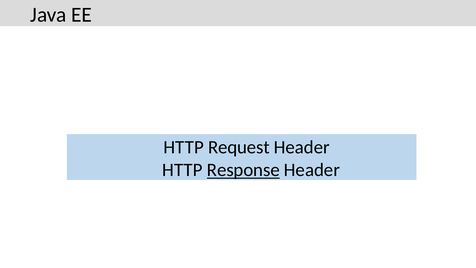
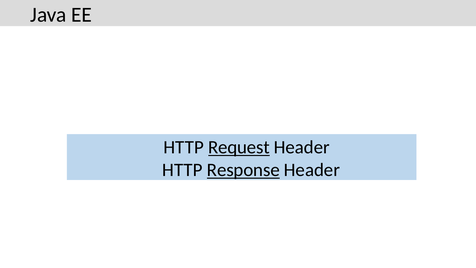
Request underline: none -> present
